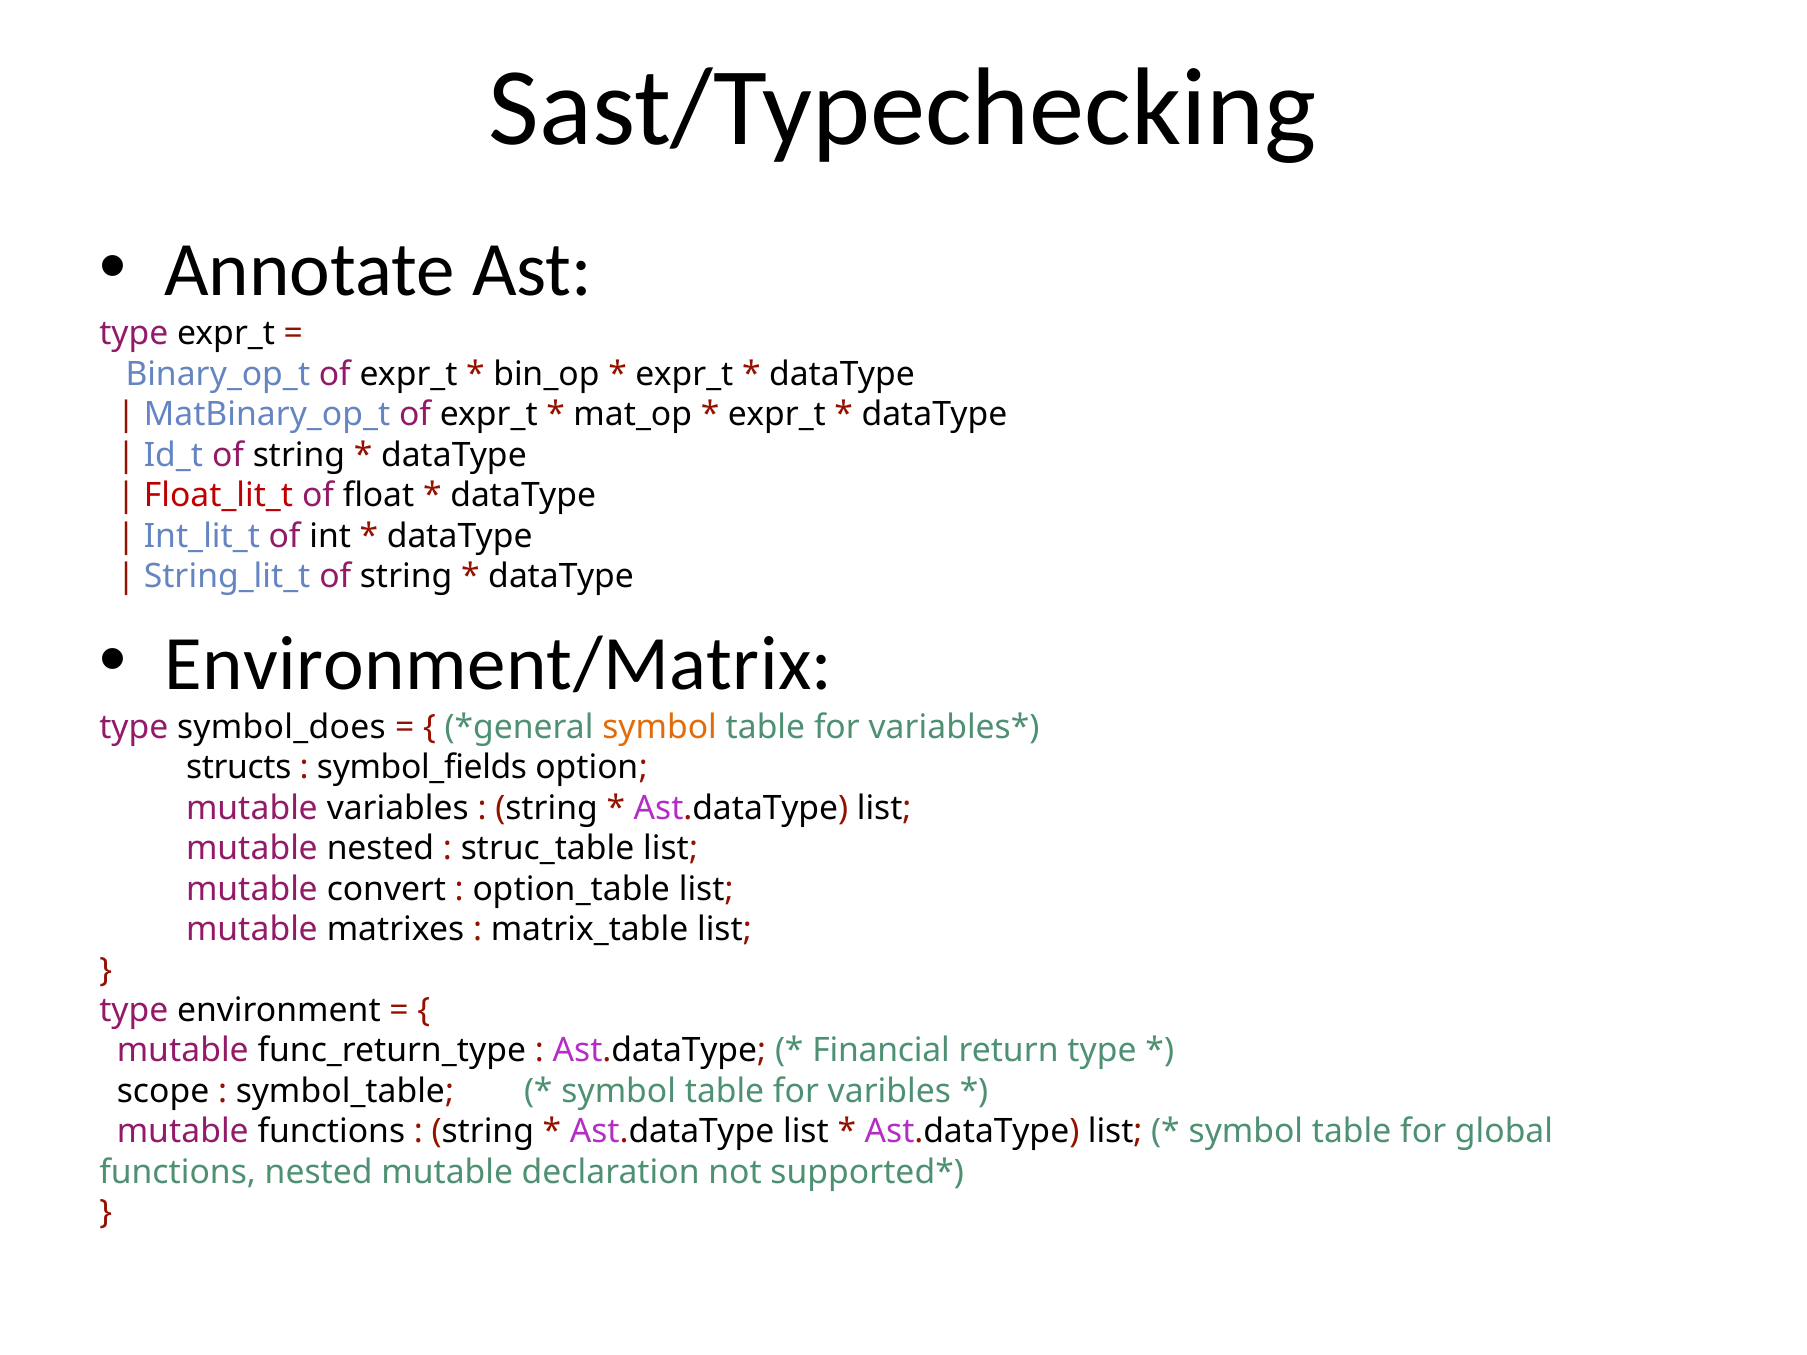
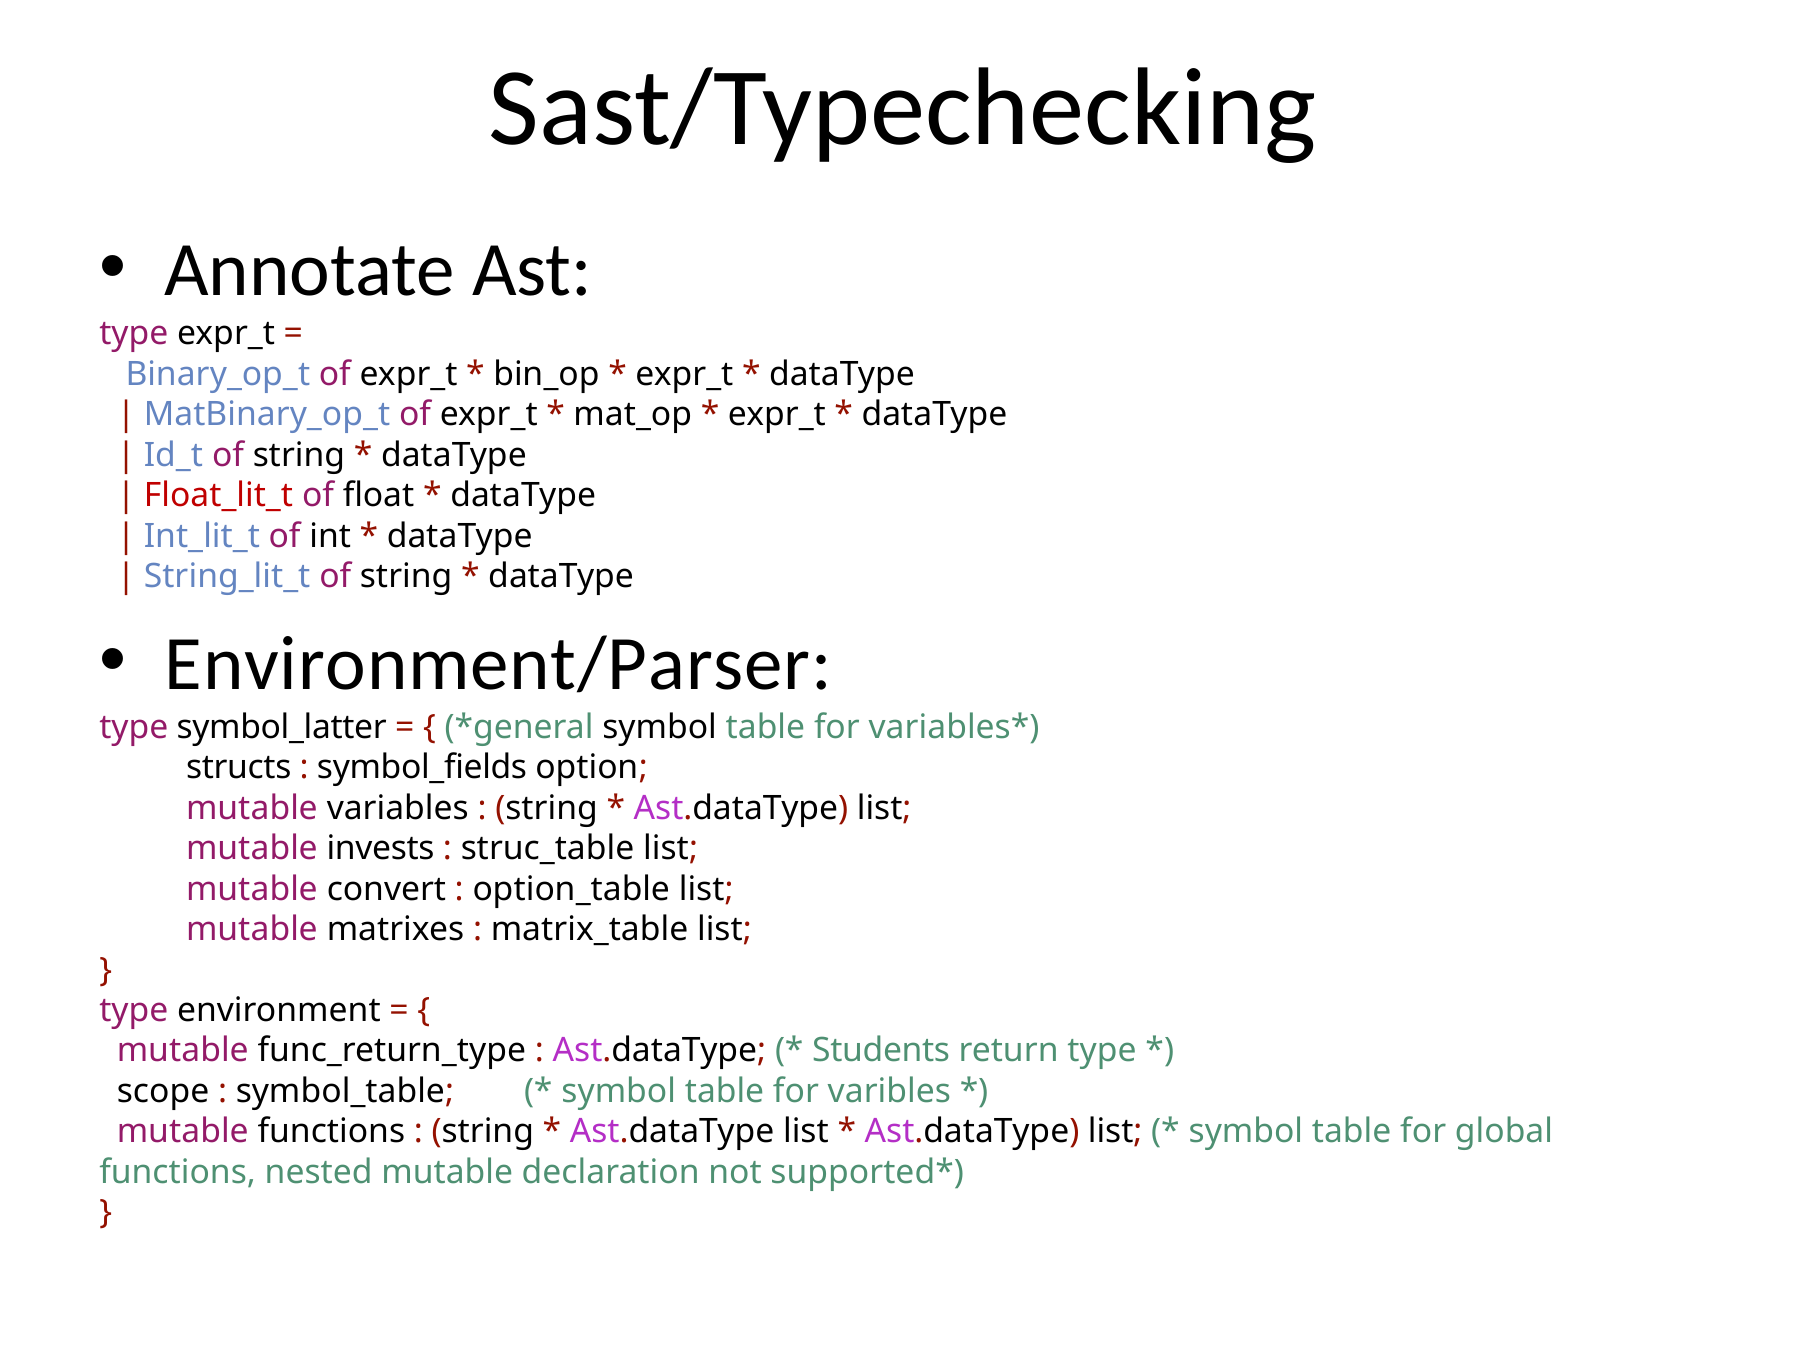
Environment/Matrix: Environment/Matrix -> Environment/Parser
symbol_does: symbol_does -> symbol_latter
symbol at (660, 727) colour: orange -> black
mutable nested: nested -> invests
Financial: Financial -> Students
